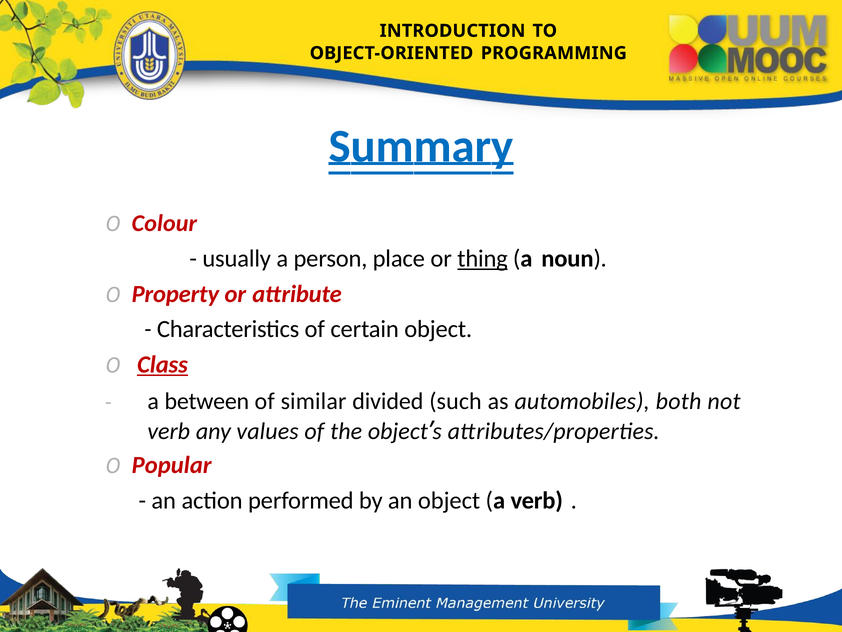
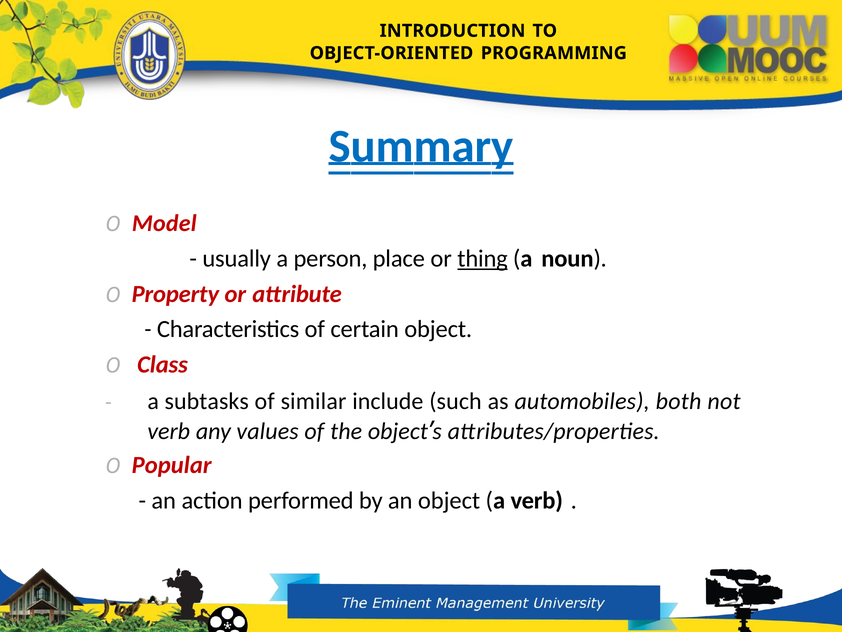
Colour: Colour -> Model
Class underline: present -> none
between: between -> subtasks
divided: divided -> include
